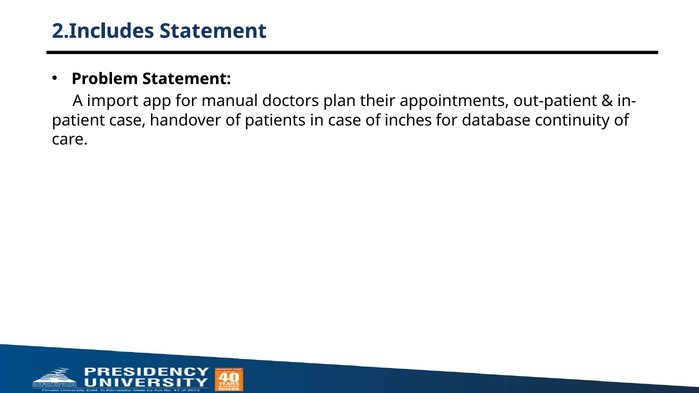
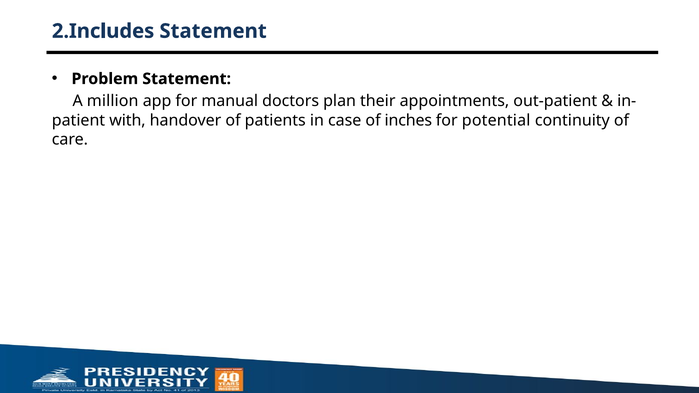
import: import -> million
case at (128, 120): case -> with
database: database -> potential
